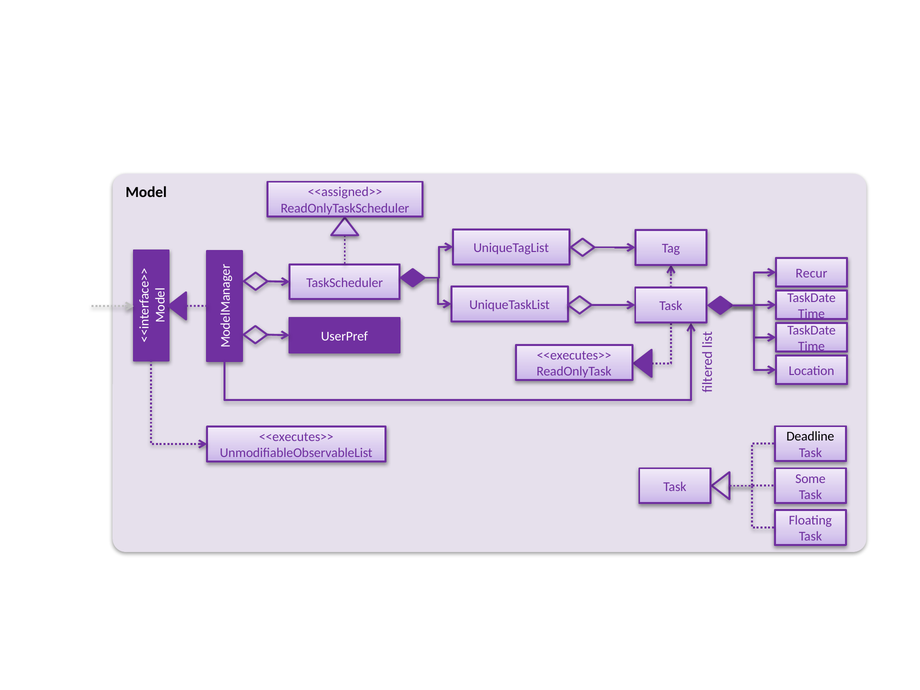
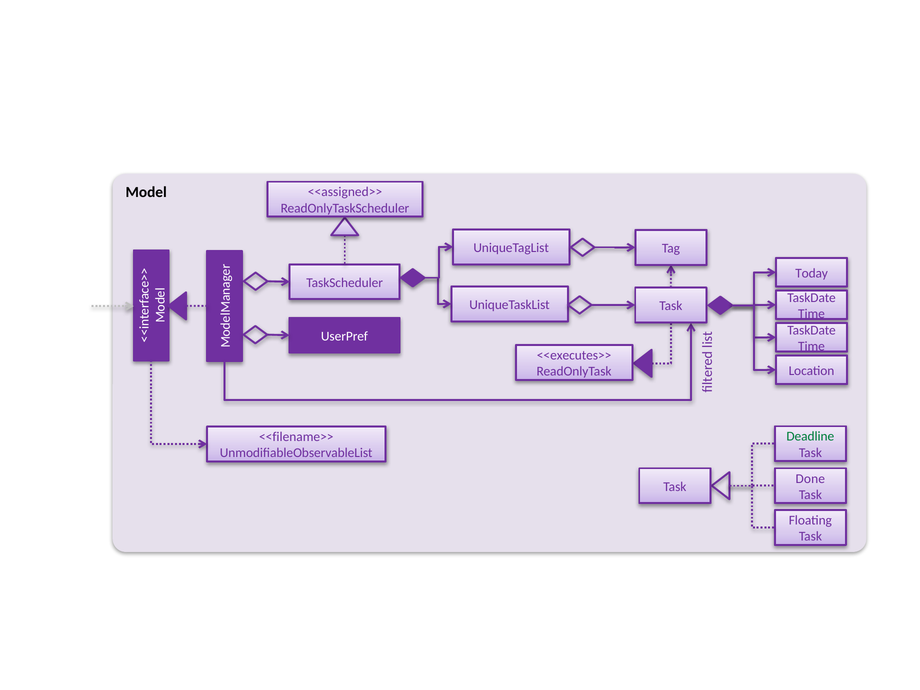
Recur: Recur -> Today
Deadline colour: black -> green
<<executes>> at (296, 437): <<executes>> -> <<filename>>
Some: Some -> Done
